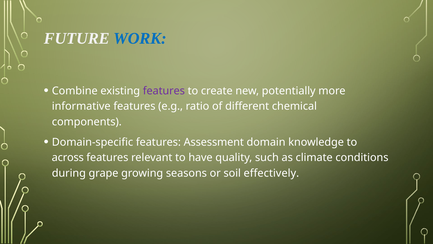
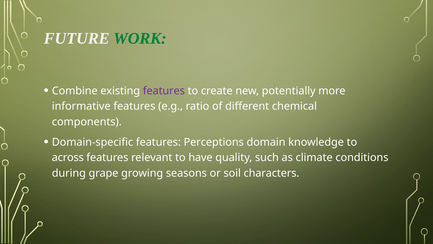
WORK colour: blue -> green
Assessment: Assessment -> Perceptions
effectively: effectively -> characters
